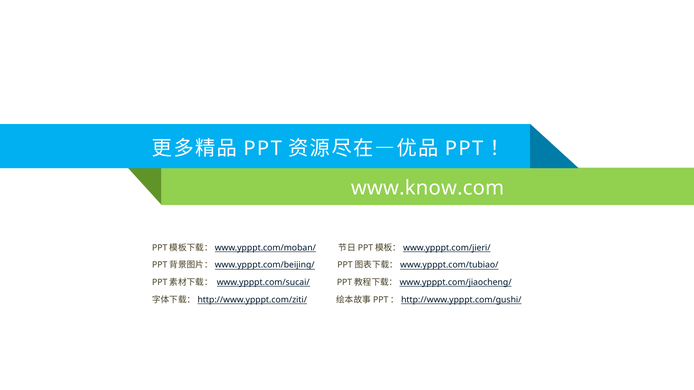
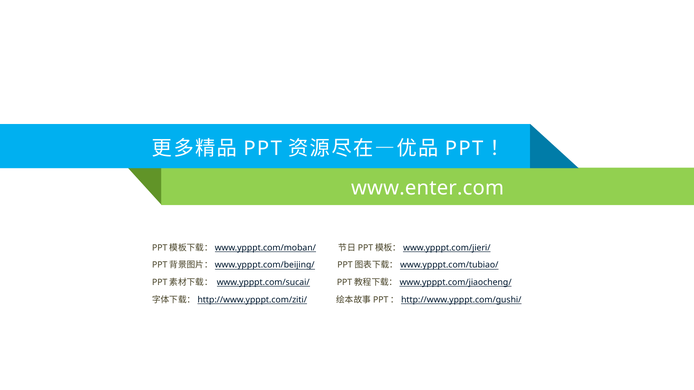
www.know.com: www.know.com -> www.enter.com
